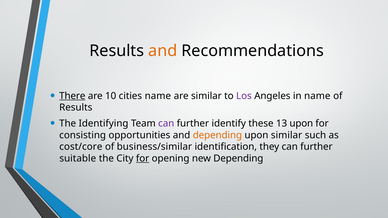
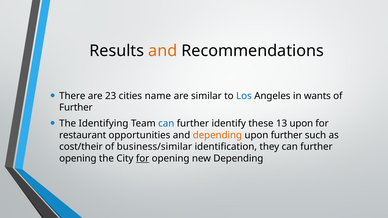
There underline: present -> none
10: 10 -> 23
Los colour: purple -> blue
in name: name -> wants
Results at (76, 108): Results -> Further
can at (166, 124) colour: purple -> blue
consisting: consisting -> restaurant
upon similar: similar -> further
cost/core: cost/core -> cost/their
suitable at (78, 159): suitable -> opening
